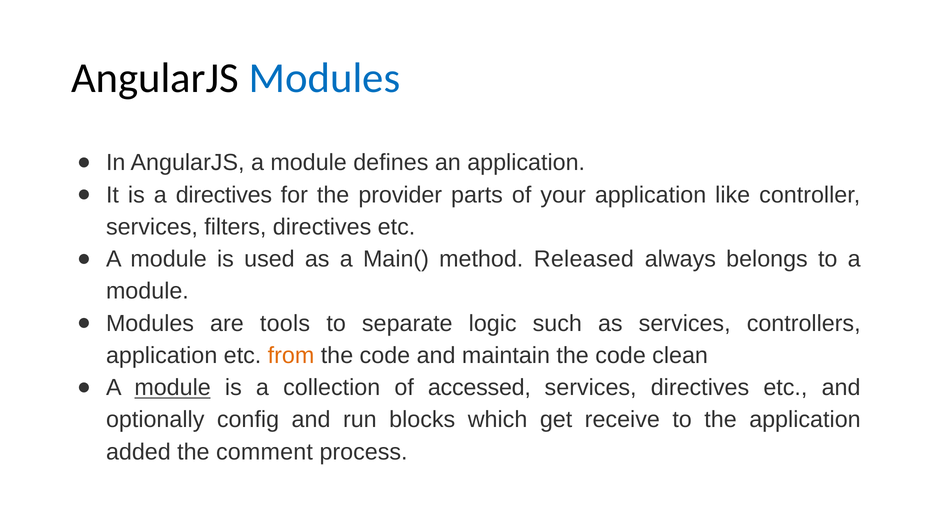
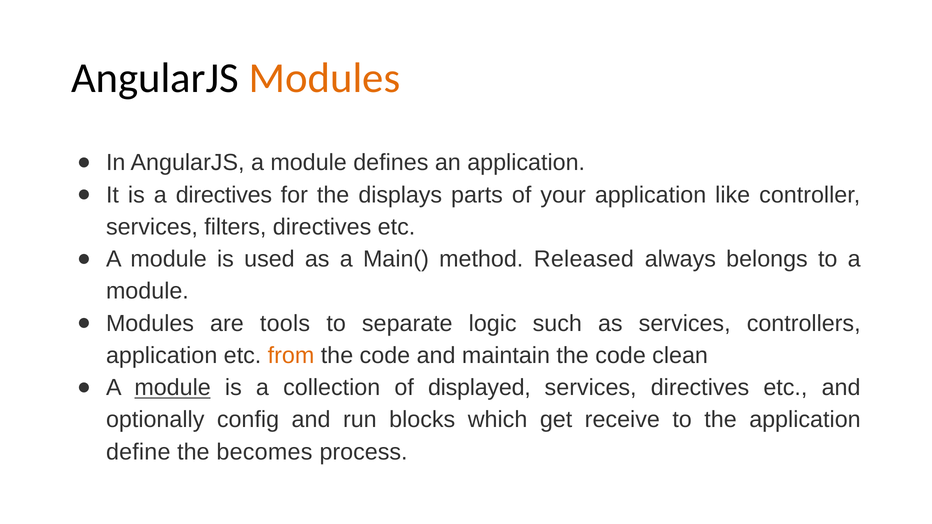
Modules at (324, 78) colour: blue -> orange
provider: provider -> displays
accessed: accessed -> displayed
added: added -> define
comment: comment -> becomes
